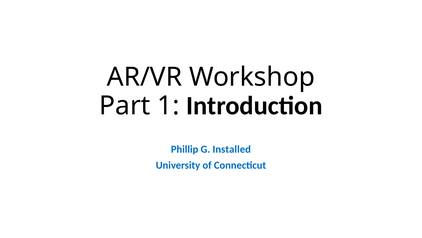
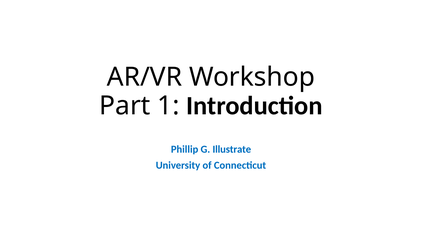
Installed: Installed -> Illustrate
